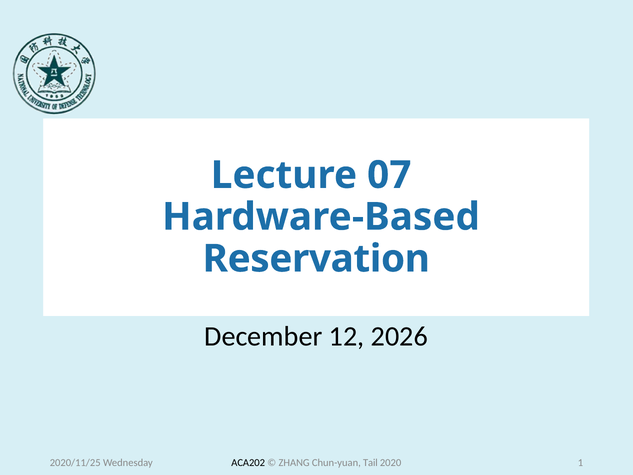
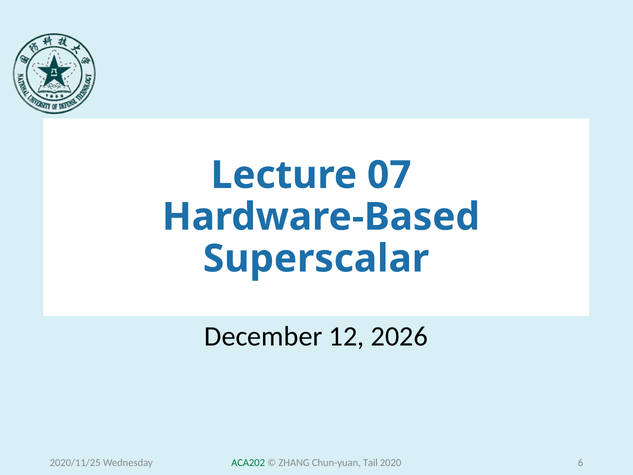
Reservation: Reservation -> Superscalar
ACA202 colour: black -> green
1: 1 -> 6
